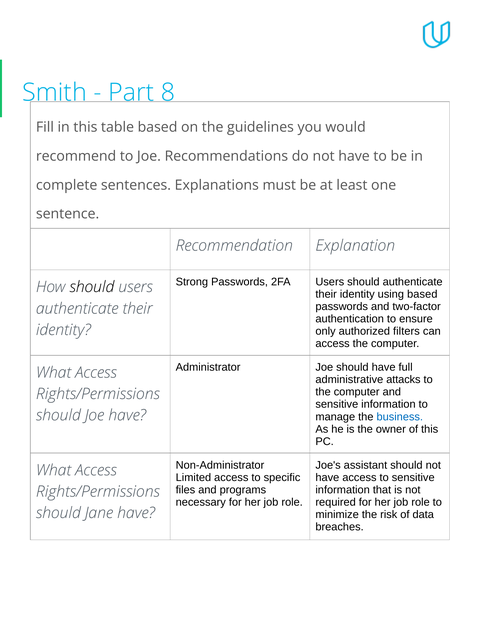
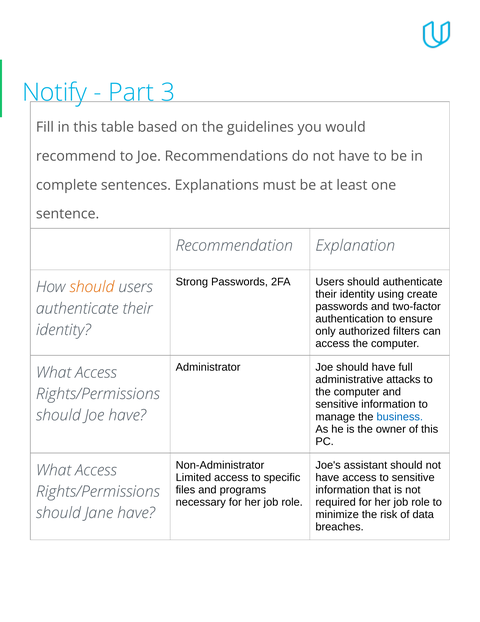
Smith: Smith -> Notify
8: 8 -> 3
should at (92, 287) colour: black -> orange
using based: based -> create
